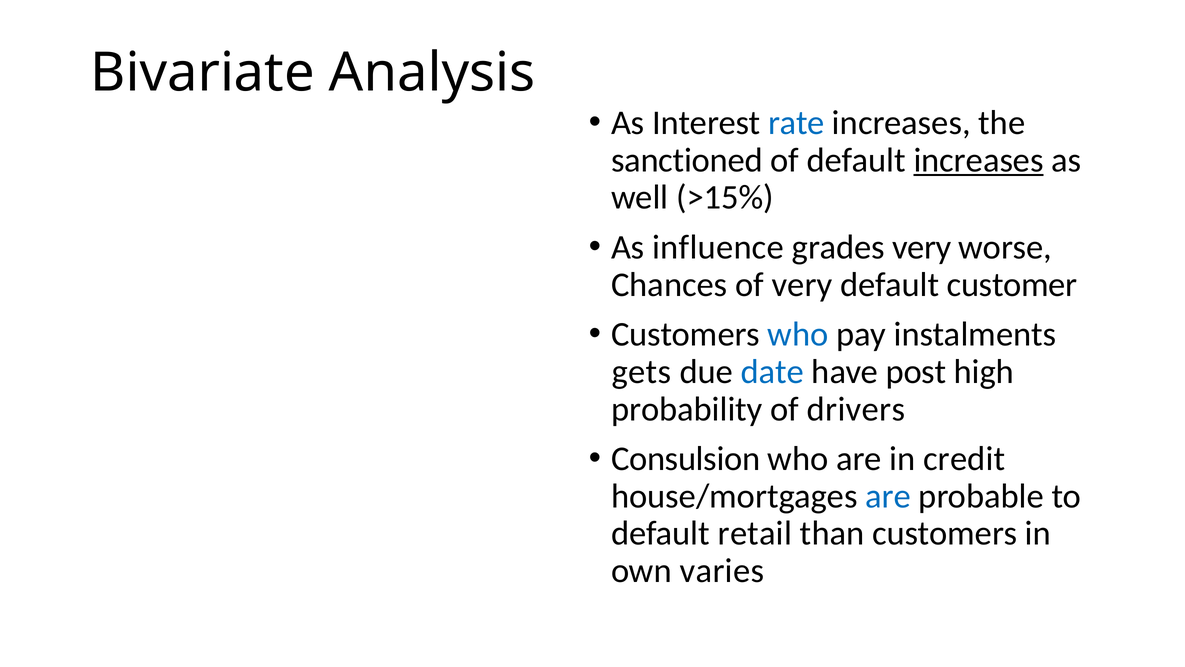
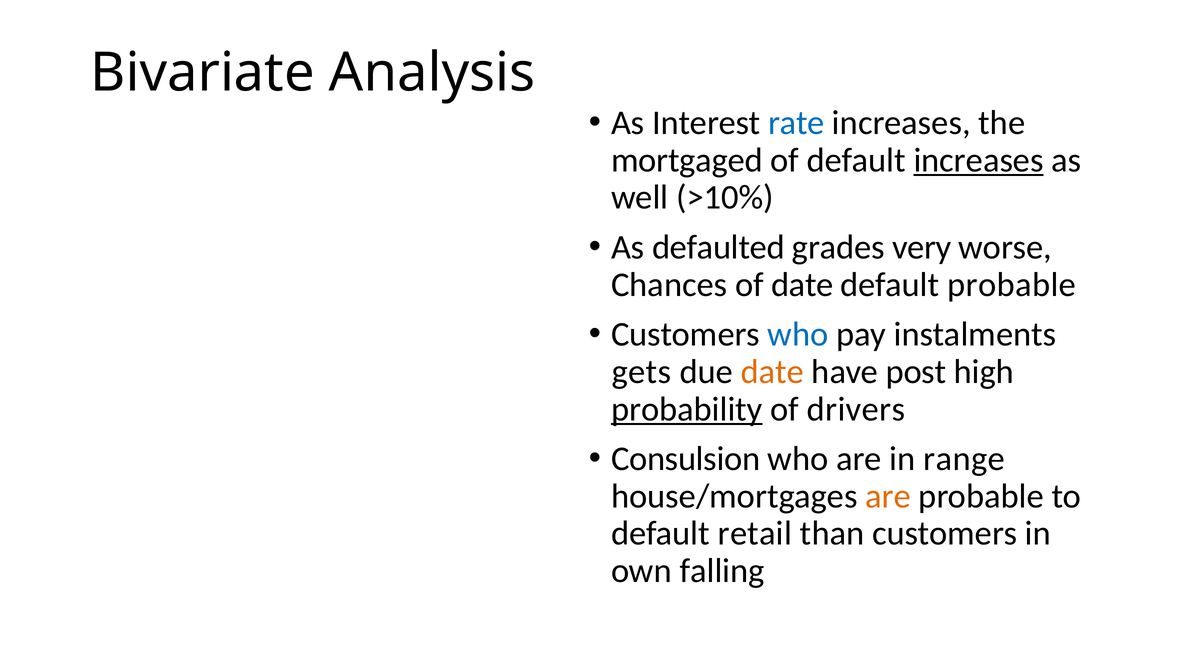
sanctioned: sanctioned -> mortgaged
>15%: >15% -> >10%
influence: influence -> defaulted
of very: very -> date
default customer: customer -> probable
date at (772, 371) colour: blue -> orange
probability underline: none -> present
credit: credit -> range
are at (888, 496) colour: blue -> orange
varies: varies -> falling
